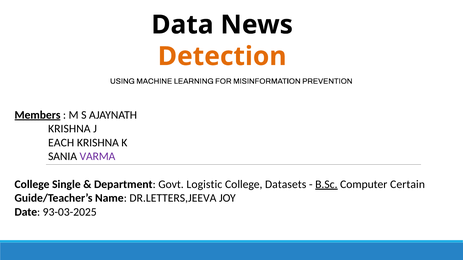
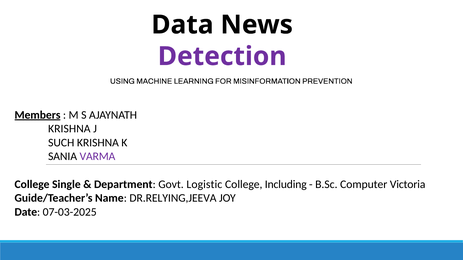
Detection colour: orange -> purple
EACH: EACH -> SUCH
Datasets: Datasets -> Including
B.Sc underline: present -> none
Certain: Certain -> Victoria
DR.LETTERS,JEEVA: DR.LETTERS,JEEVA -> DR.RELYING,JEEVA
93-03-2025: 93-03-2025 -> 07-03-2025
